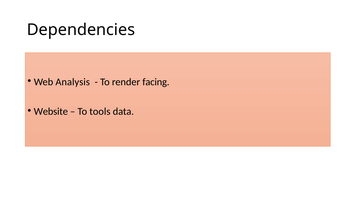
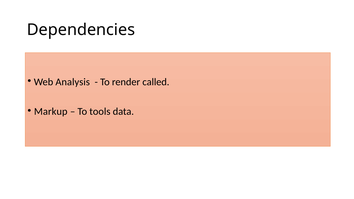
facing: facing -> called
Website: Website -> Markup
